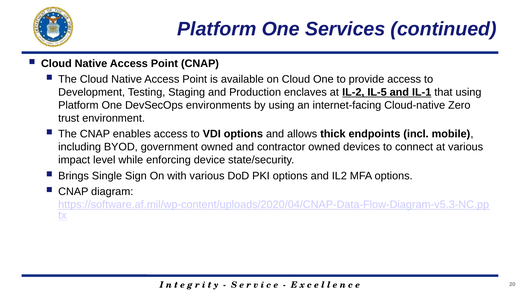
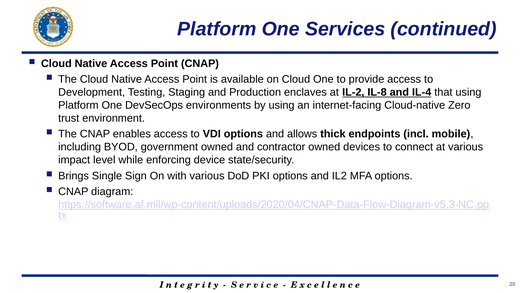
IL-5: IL-5 -> IL-8
IL-1: IL-1 -> IL-4
